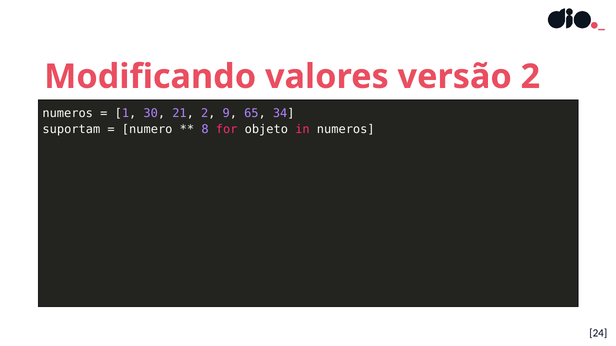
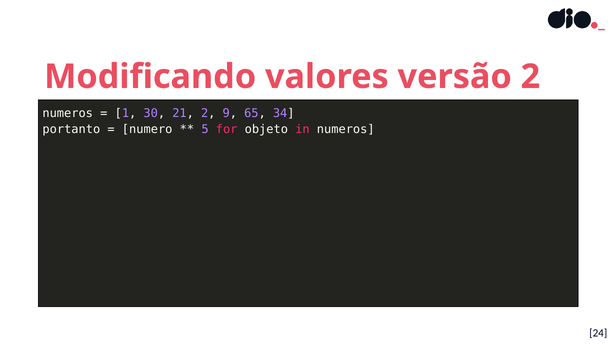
suportam: suportam -> portanto
8: 8 -> 5
